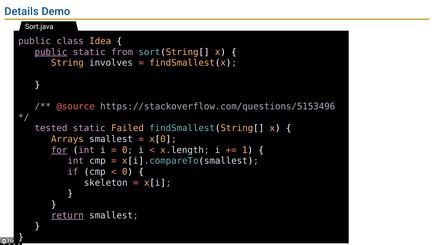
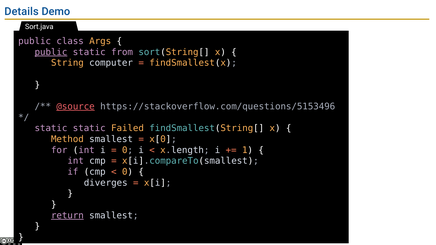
Idea: Idea -> Args
involves: involves -> computer
@source underline: none -> present
tested at (51, 128): tested -> static
Arrays: Arrays -> Method
for underline: present -> none
skeleton: skeleton -> diverges
